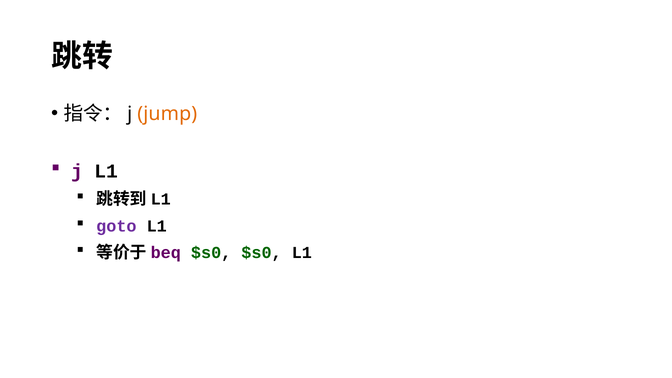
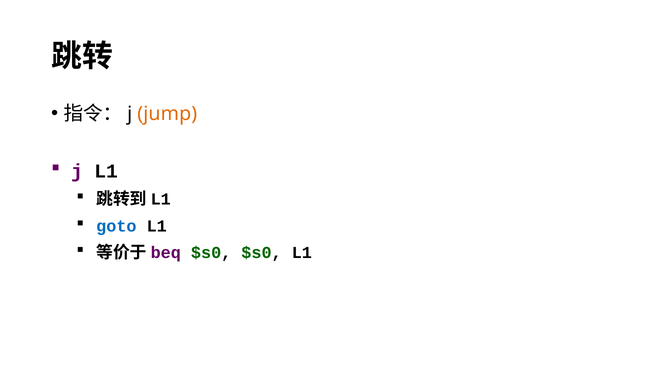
goto colour: purple -> blue
